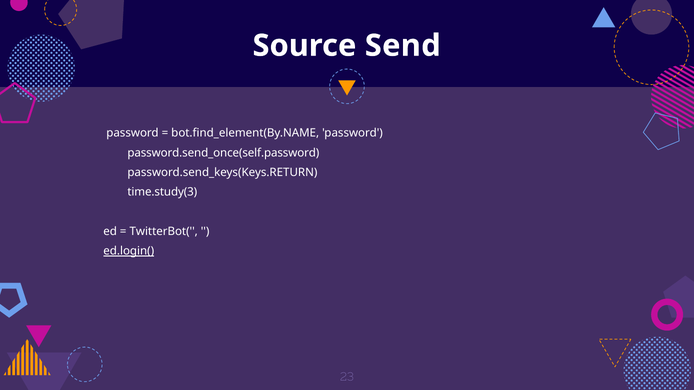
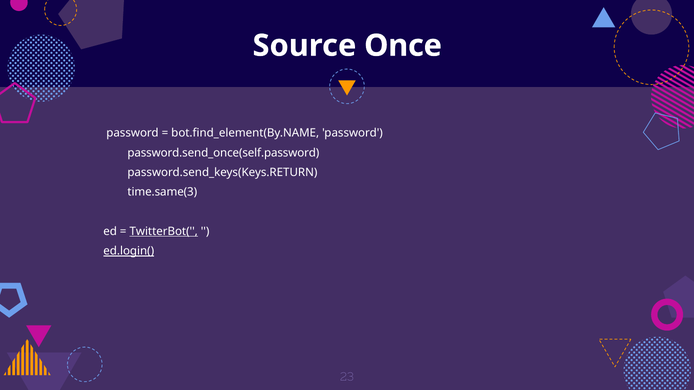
Send: Send -> Once
time.study(3: time.study(3 -> time.same(3
TwitterBot( underline: none -> present
